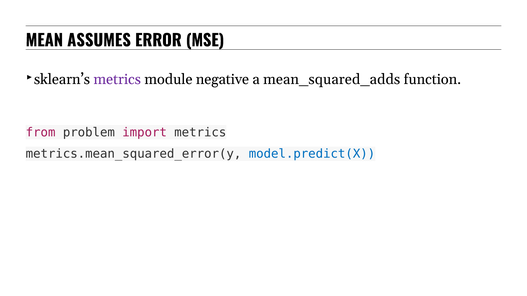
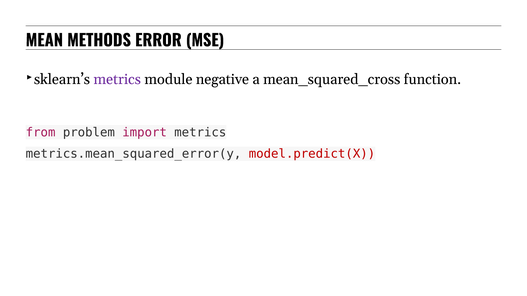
ASSUMES: ASSUMES -> METHODS
mean_squared_adds: mean_squared_adds -> mean_squared_cross
model.predict(X colour: blue -> red
